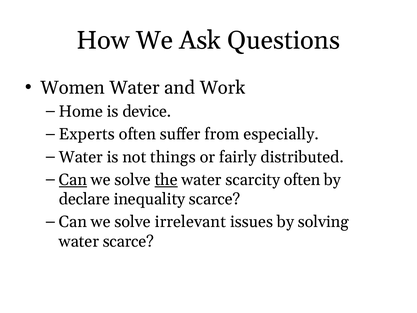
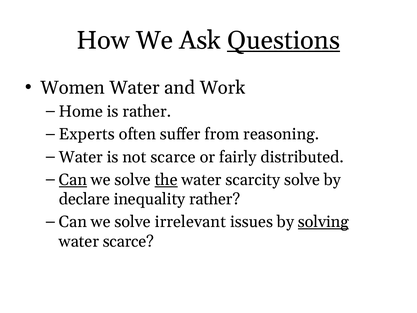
Questions underline: none -> present
is device: device -> rather
especially: especially -> reasoning
not things: things -> scarce
scarcity often: often -> solve
inequality scarce: scarce -> rather
solving underline: none -> present
